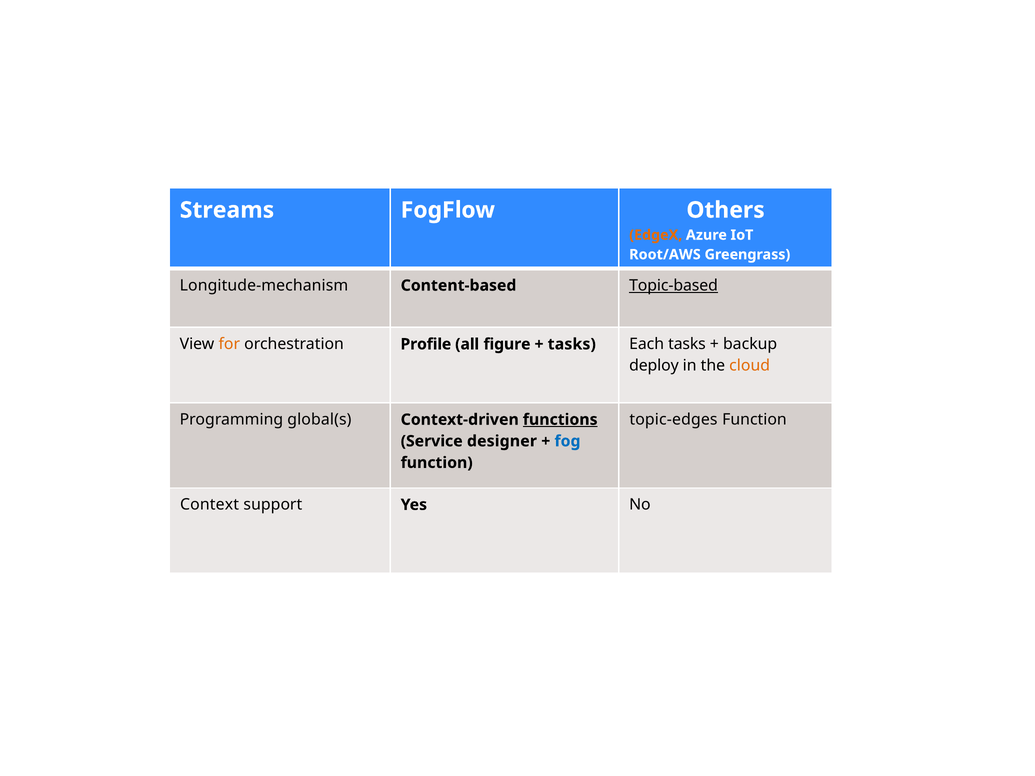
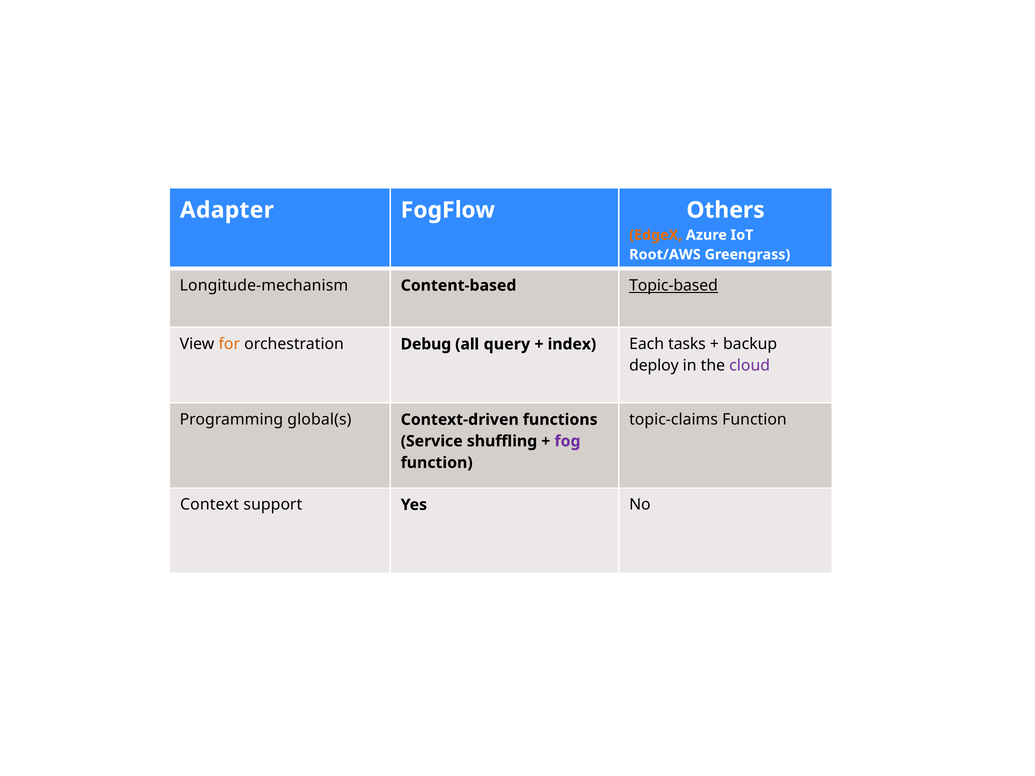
Streams: Streams -> Adapter
Profile: Profile -> Debug
figure: figure -> query
tasks at (572, 344): tasks -> index
cloud colour: orange -> purple
functions underline: present -> none
topic-edges: topic-edges -> topic-claims
designer: designer -> shuffling
fog colour: blue -> purple
